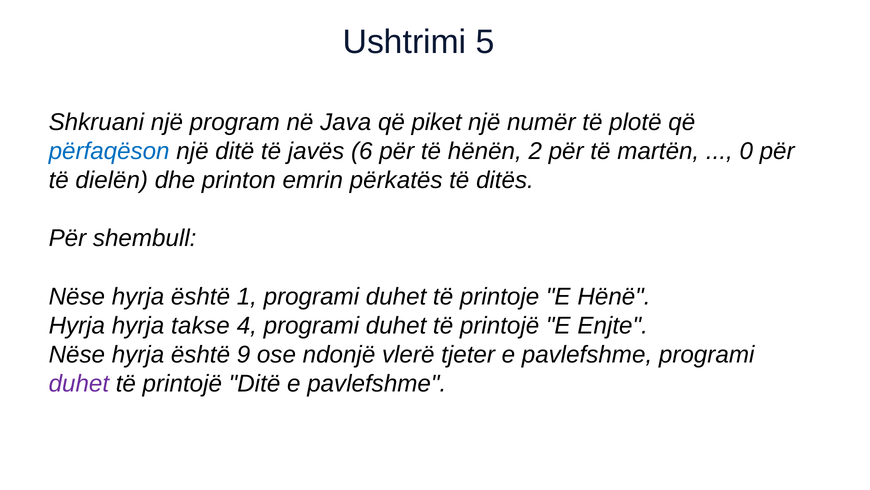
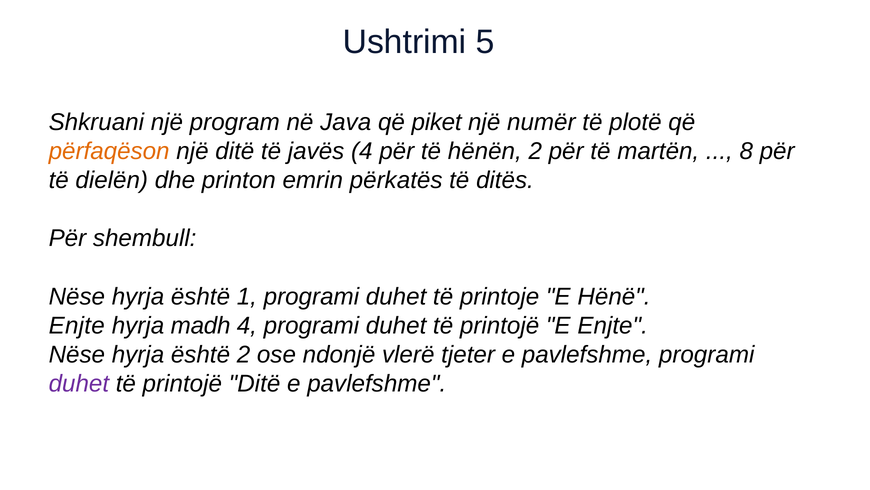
përfaqëson colour: blue -> orange
javës 6: 6 -> 4
0: 0 -> 8
Hyrja at (77, 325): Hyrja -> Enjte
takse: takse -> madh
është 9: 9 -> 2
